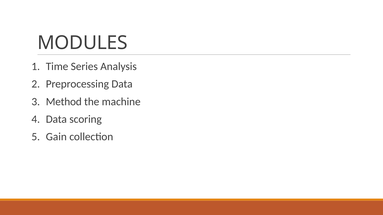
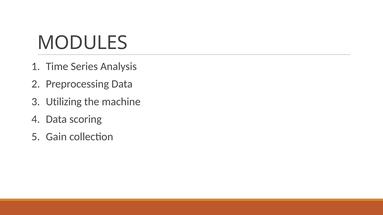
Method: Method -> Utilizing
